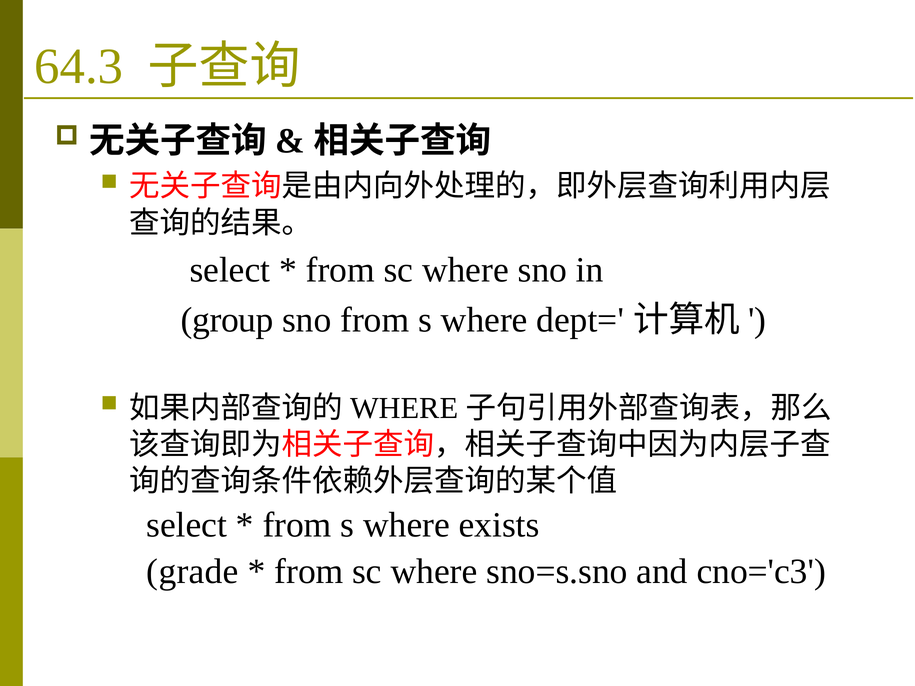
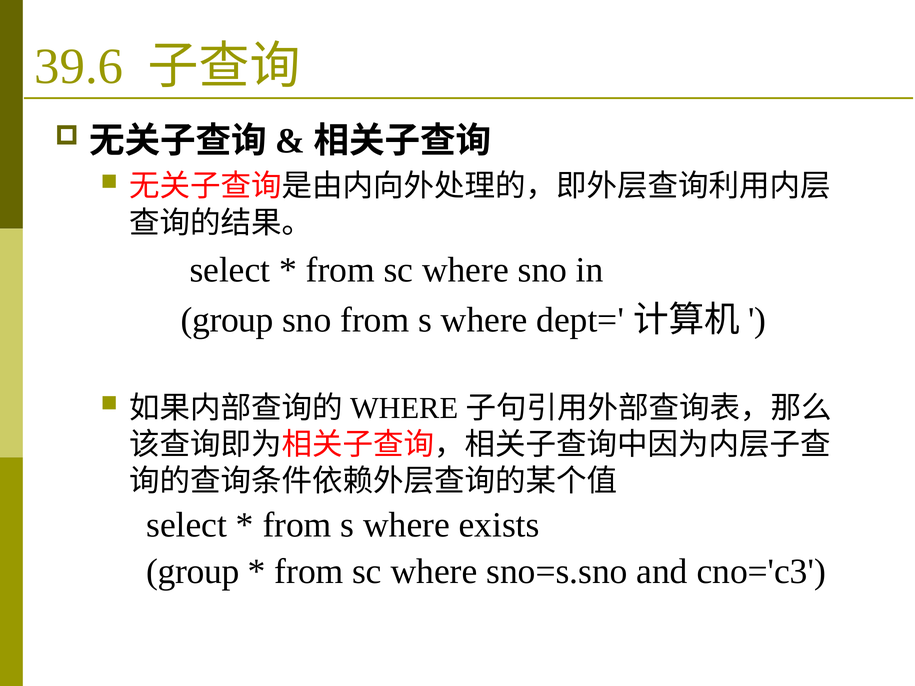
64.3: 64.3 -> 39.6
grade at (193, 572): grade -> group
